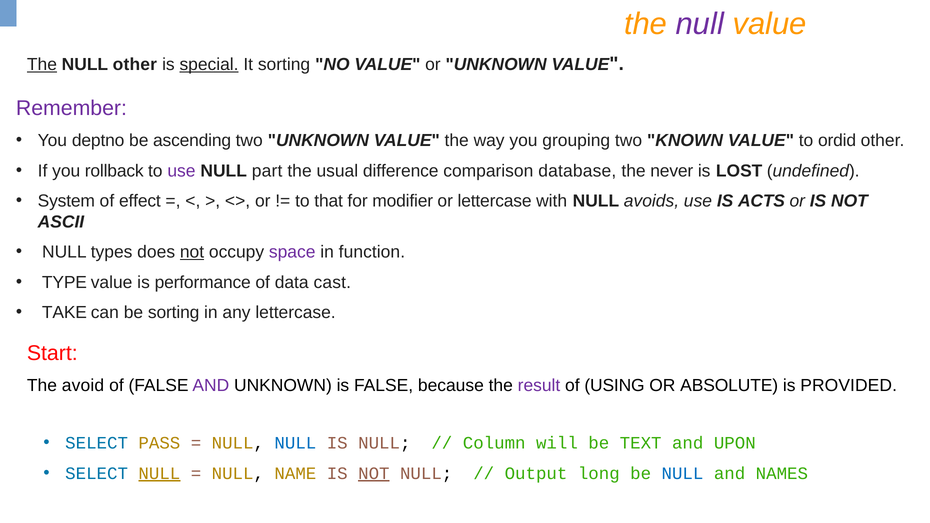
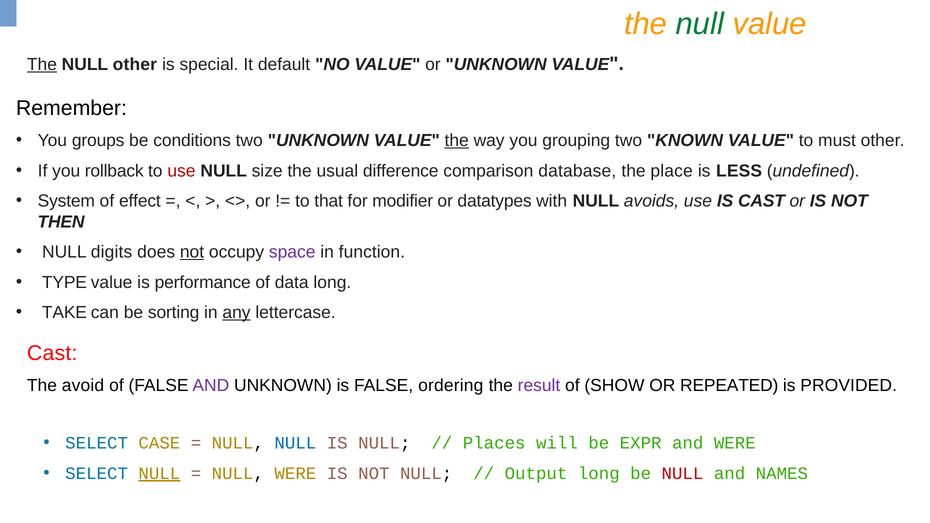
null at (700, 24) colour: purple -> green
special underline: present -> none
It sorting: sorting -> default
Remember colour: purple -> black
deptno: deptno -> groups
ascending: ascending -> conditions
the at (457, 141) underline: none -> present
ordid: ordid -> must
use at (181, 171) colour: purple -> red
part: part -> size
never: never -> place
LOST: LOST -> LESS
or lettercase: lettercase -> datatypes
IS ACTS: ACTS -> CAST
ASCII: ASCII -> THEN
types: types -> digits
data cast: cast -> long
any underline: none -> present
Start at (52, 353): Start -> Cast
because: because -> ordering
USING: USING -> SHOW
ABSOLUTE: ABSOLUTE -> REPEATED
PASS: PASS -> CASE
Column: Column -> Places
TEXT: TEXT -> EXPR
and UPON: UPON -> WERE
NULL NAME: NAME -> WERE
NOT at (374, 473) underline: present -> none
NULL at (682, 473) colour: blue -> red
